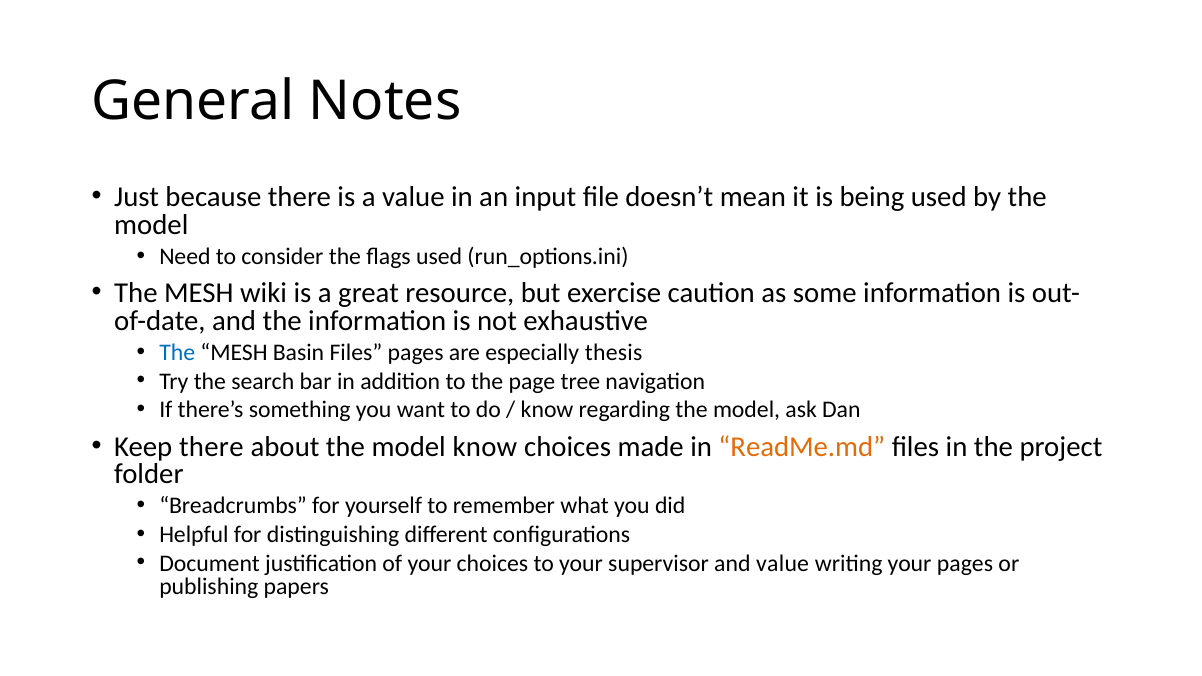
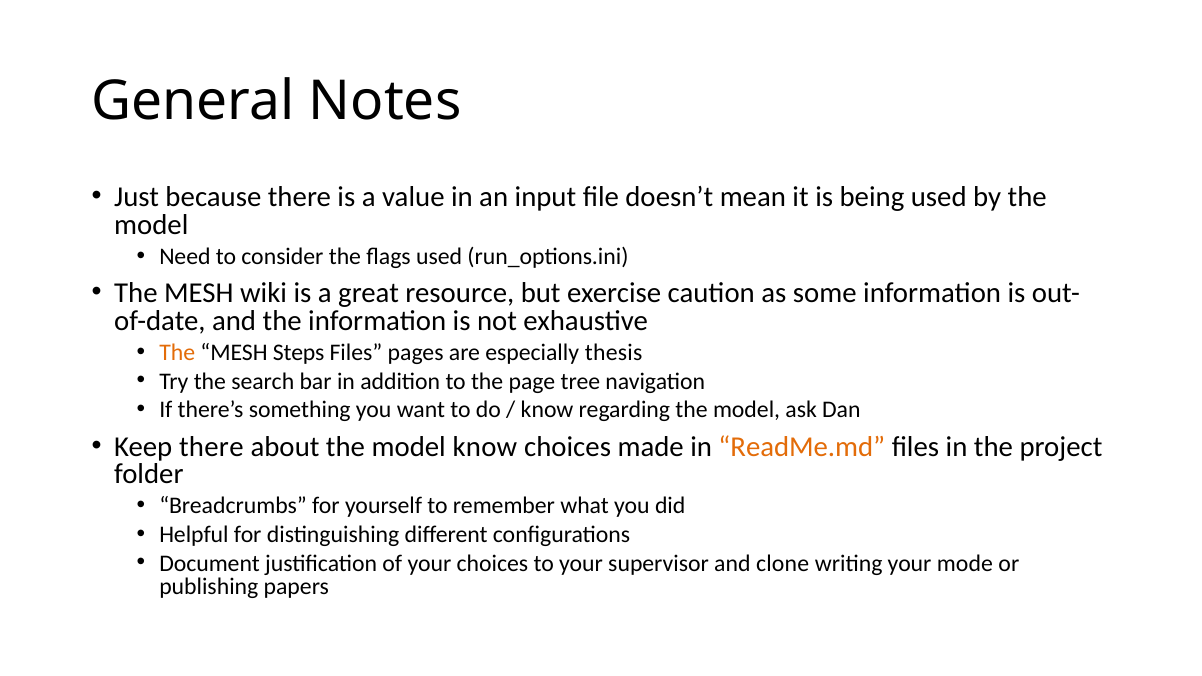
The at (177, 353) colour: blue -> orange
Basin: Basin -> Steps
and value: value -> clone
your pages: pages -> mode
